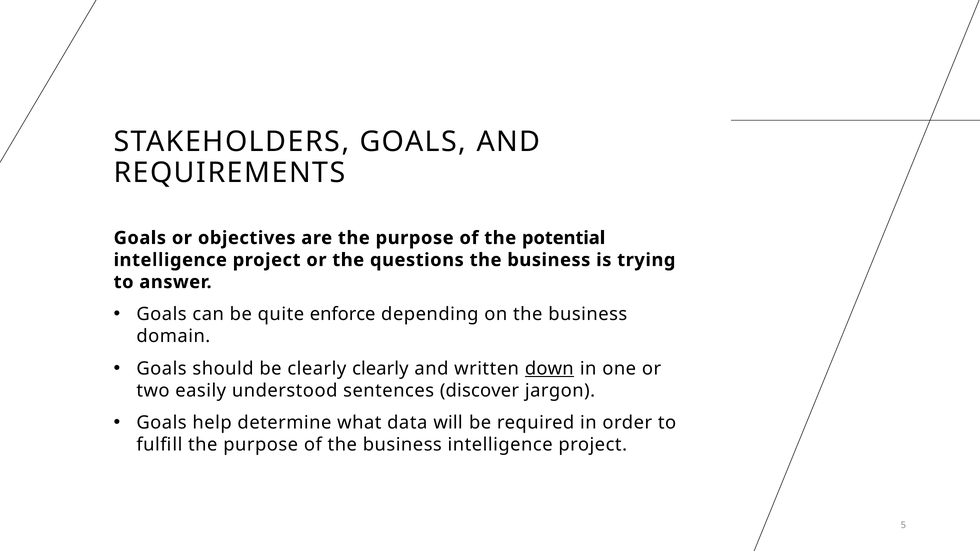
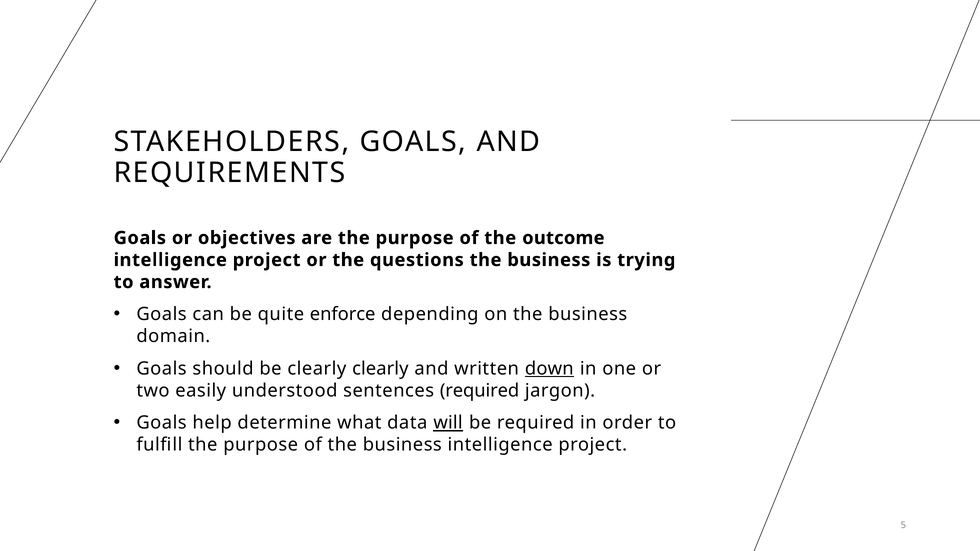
potential: potential -> outcome
sentences discover: discover -> required
will underline: none -> present
